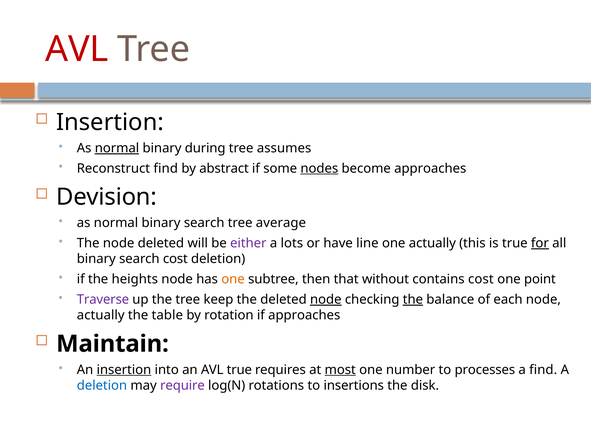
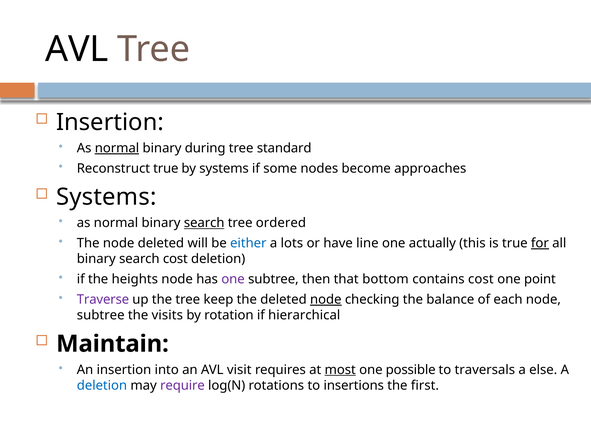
AVL at (77, 49) colour: red -> black
assumes: assumes -> standard
Reconstruct find: find -> true
by abstract: abstract -> systems
nodes underline: present -> none
Devision at (107, 197): Devision -> Systems
search at (204, 223) underline: none -> present
average: average -> ordered
either colour: purple -> blue
one at (233, 279) colour: orange -> purple
without: without -> bottom
the at (413, 300) underline: present -> none
actually at (101, 315): actually -> subtree
table: table -> visits
if approaches: approaches -> hierarchical
insertion at (124, 370) underline: present -> none
AVL true: true -> visit
number: number -> possible
processes: processes -> traversals
a find: find -> else
disk: disk -> first
